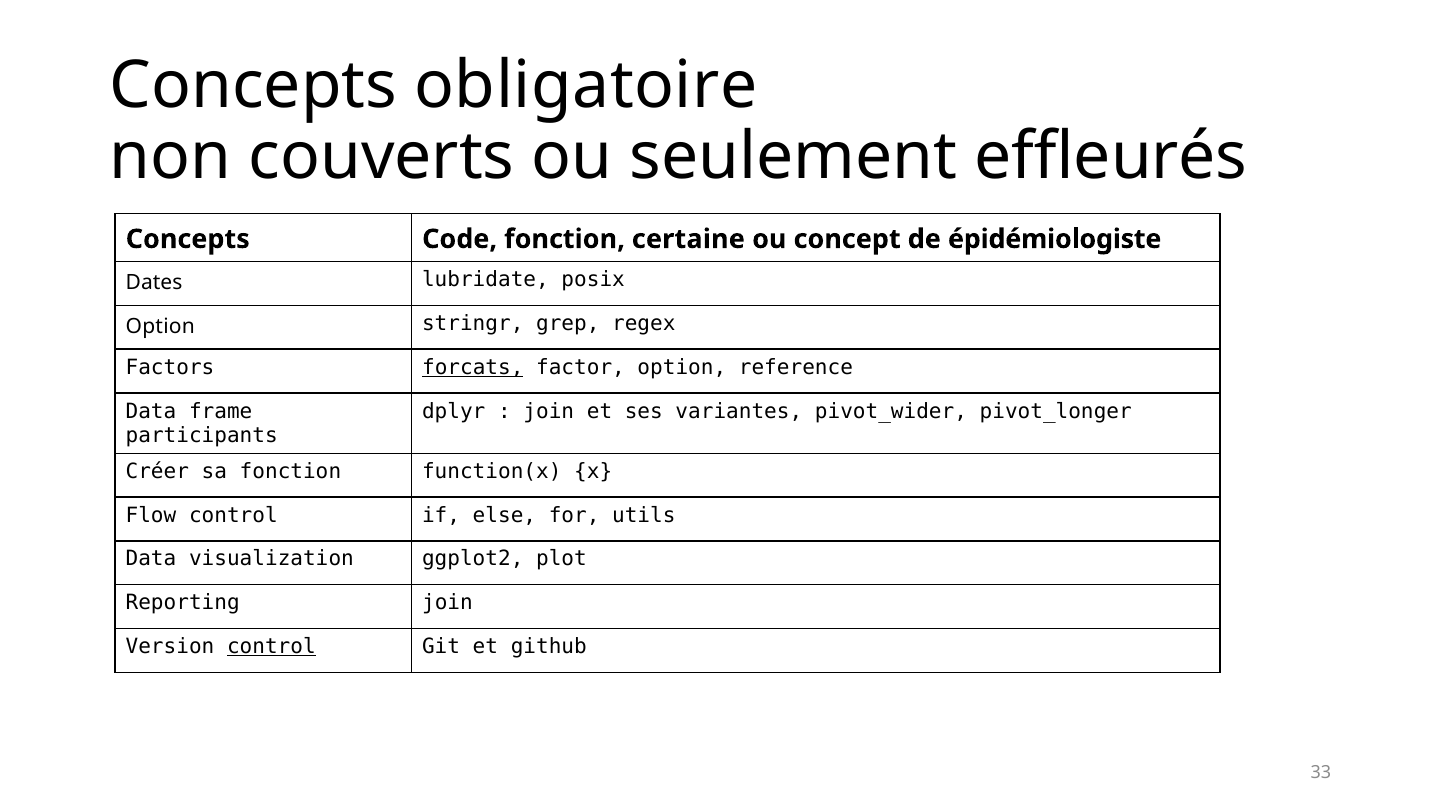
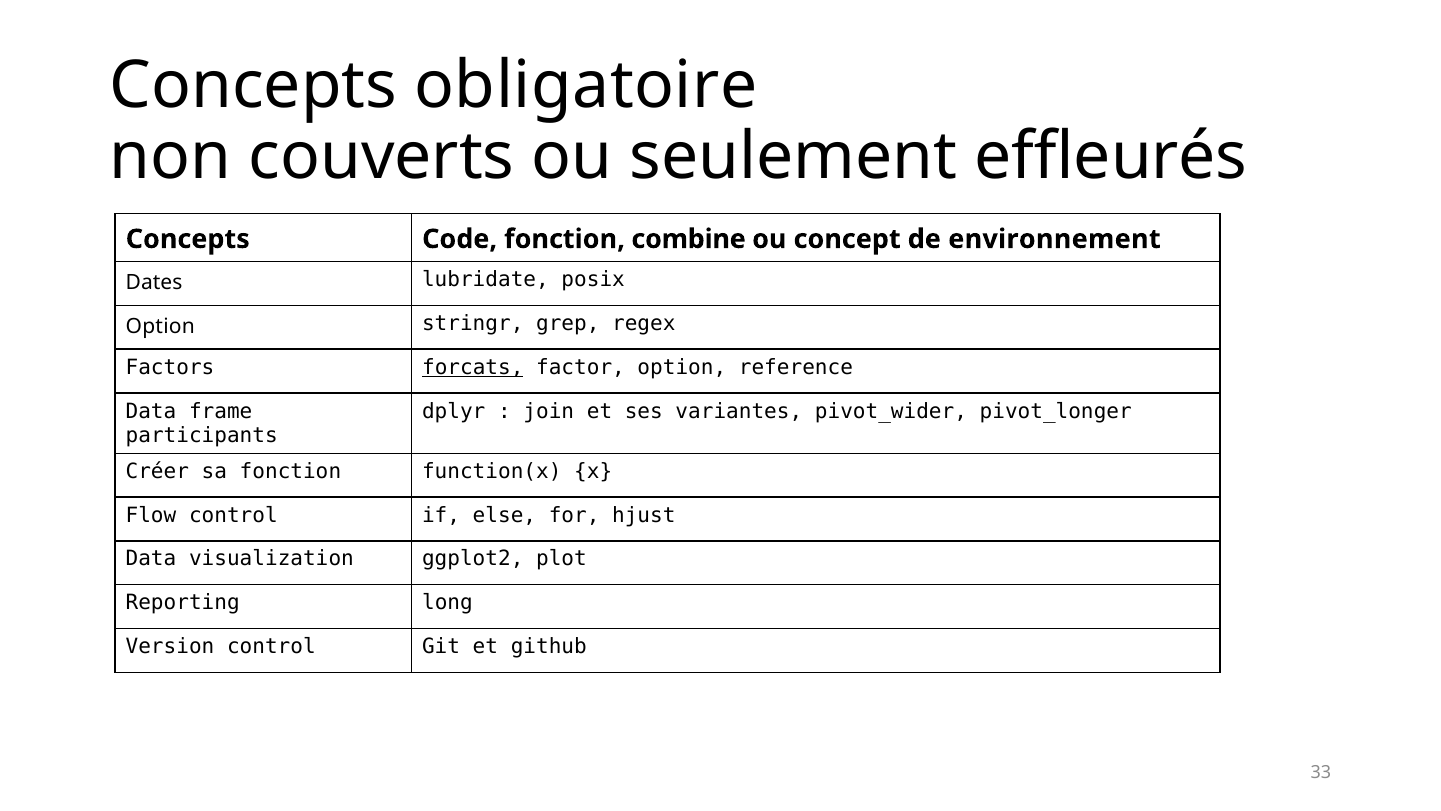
certaine: certaine -> combine
épidémiologiste: épidémiologiste -> environnement
utils: utils -> hjust
Reporting join: join -> long
control at (271, 646) underline: present -> none
